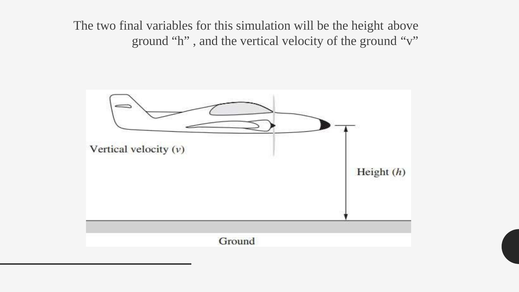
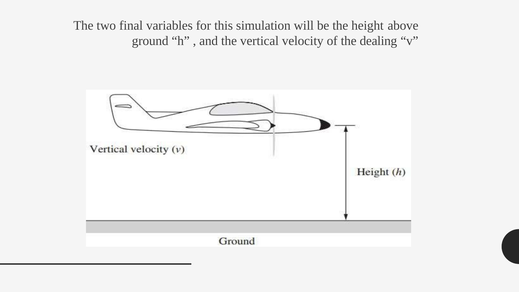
the ground: ground -> dealing
